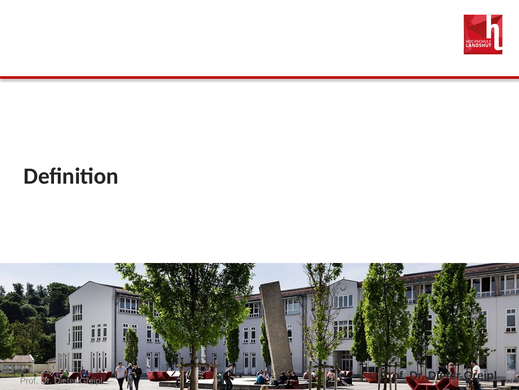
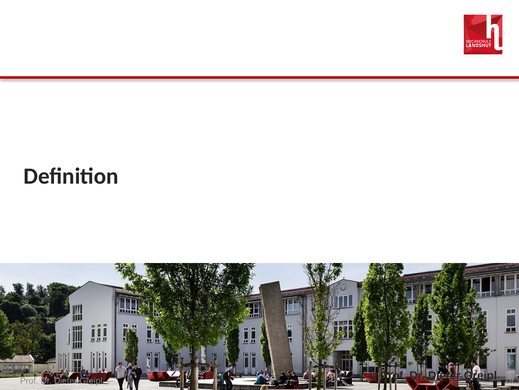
Dieter at (444, 375) underline: none -> present
